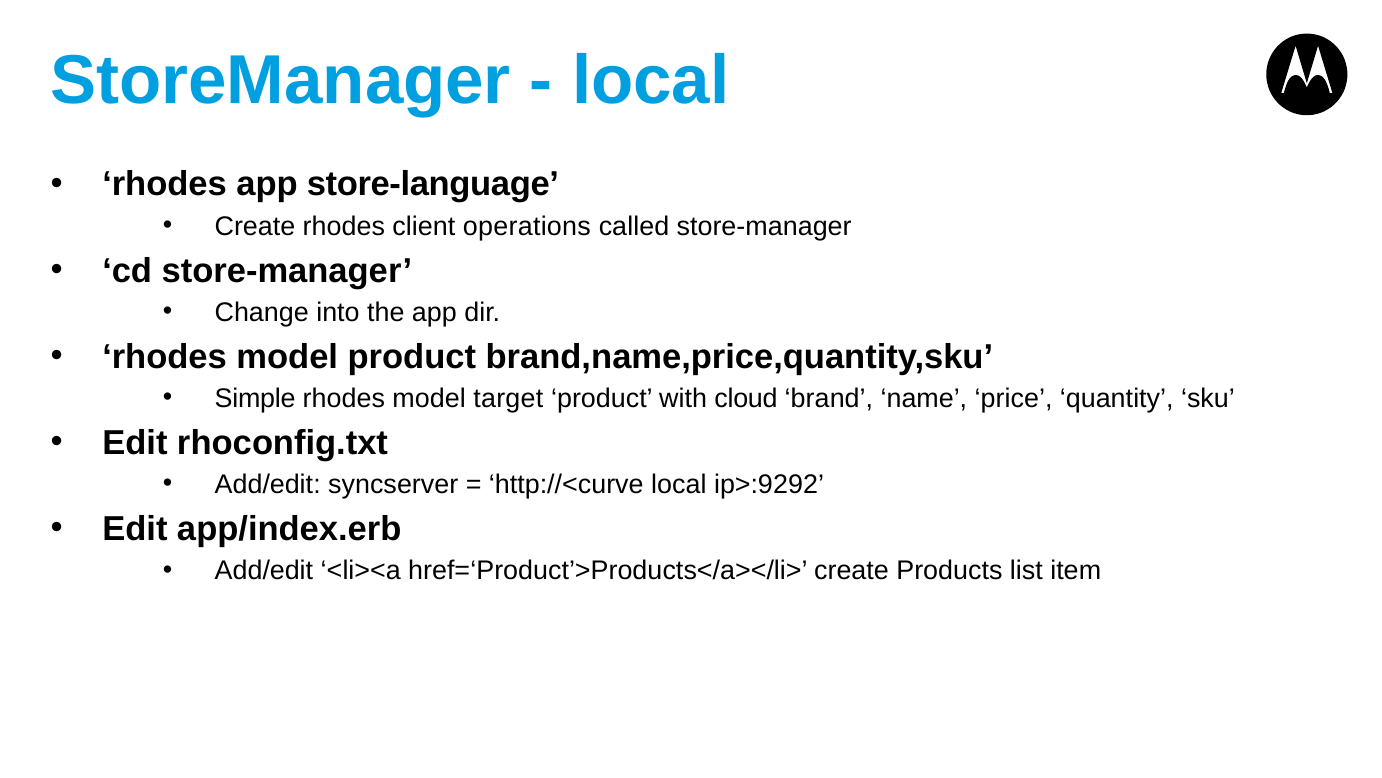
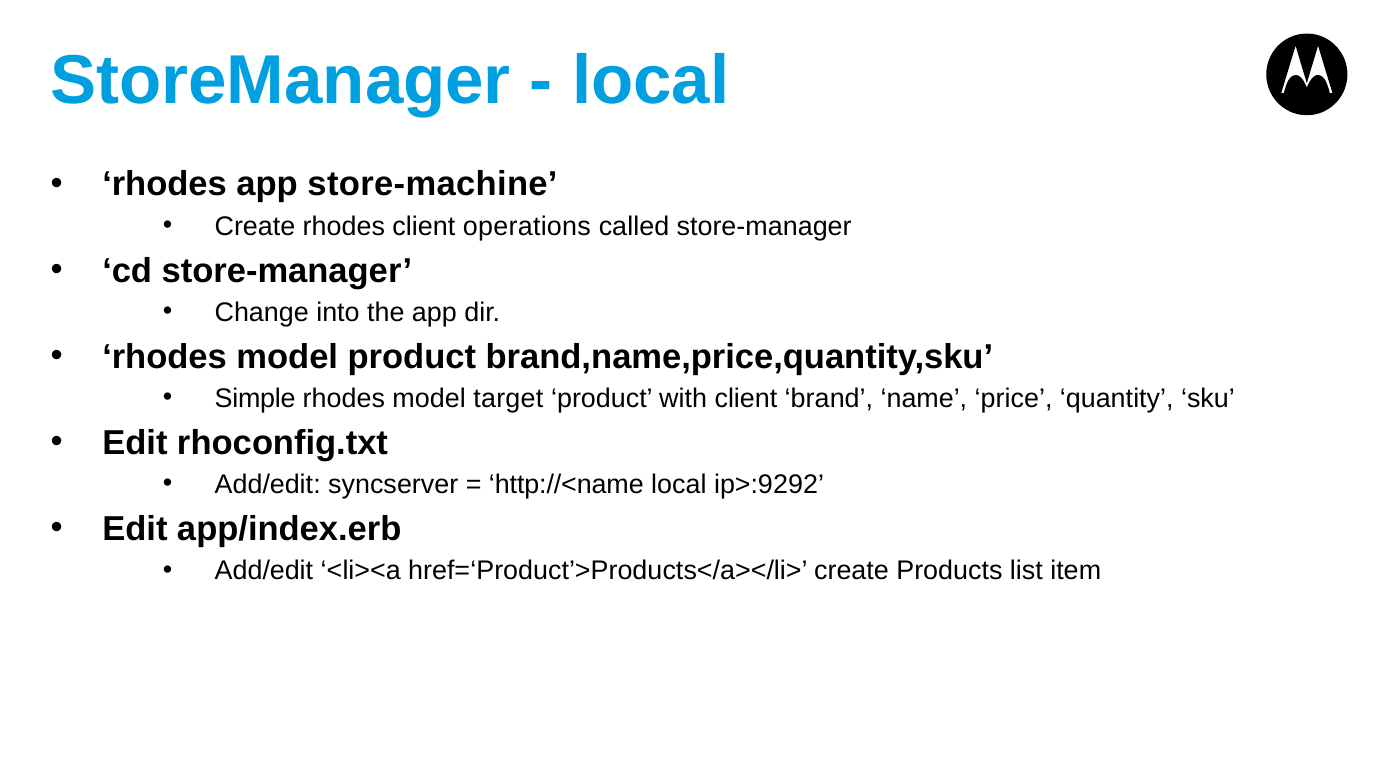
store-language: store-language -> store-machine
with cloud: cloud -> client
http://<curve: http://<curve -> http://<name
